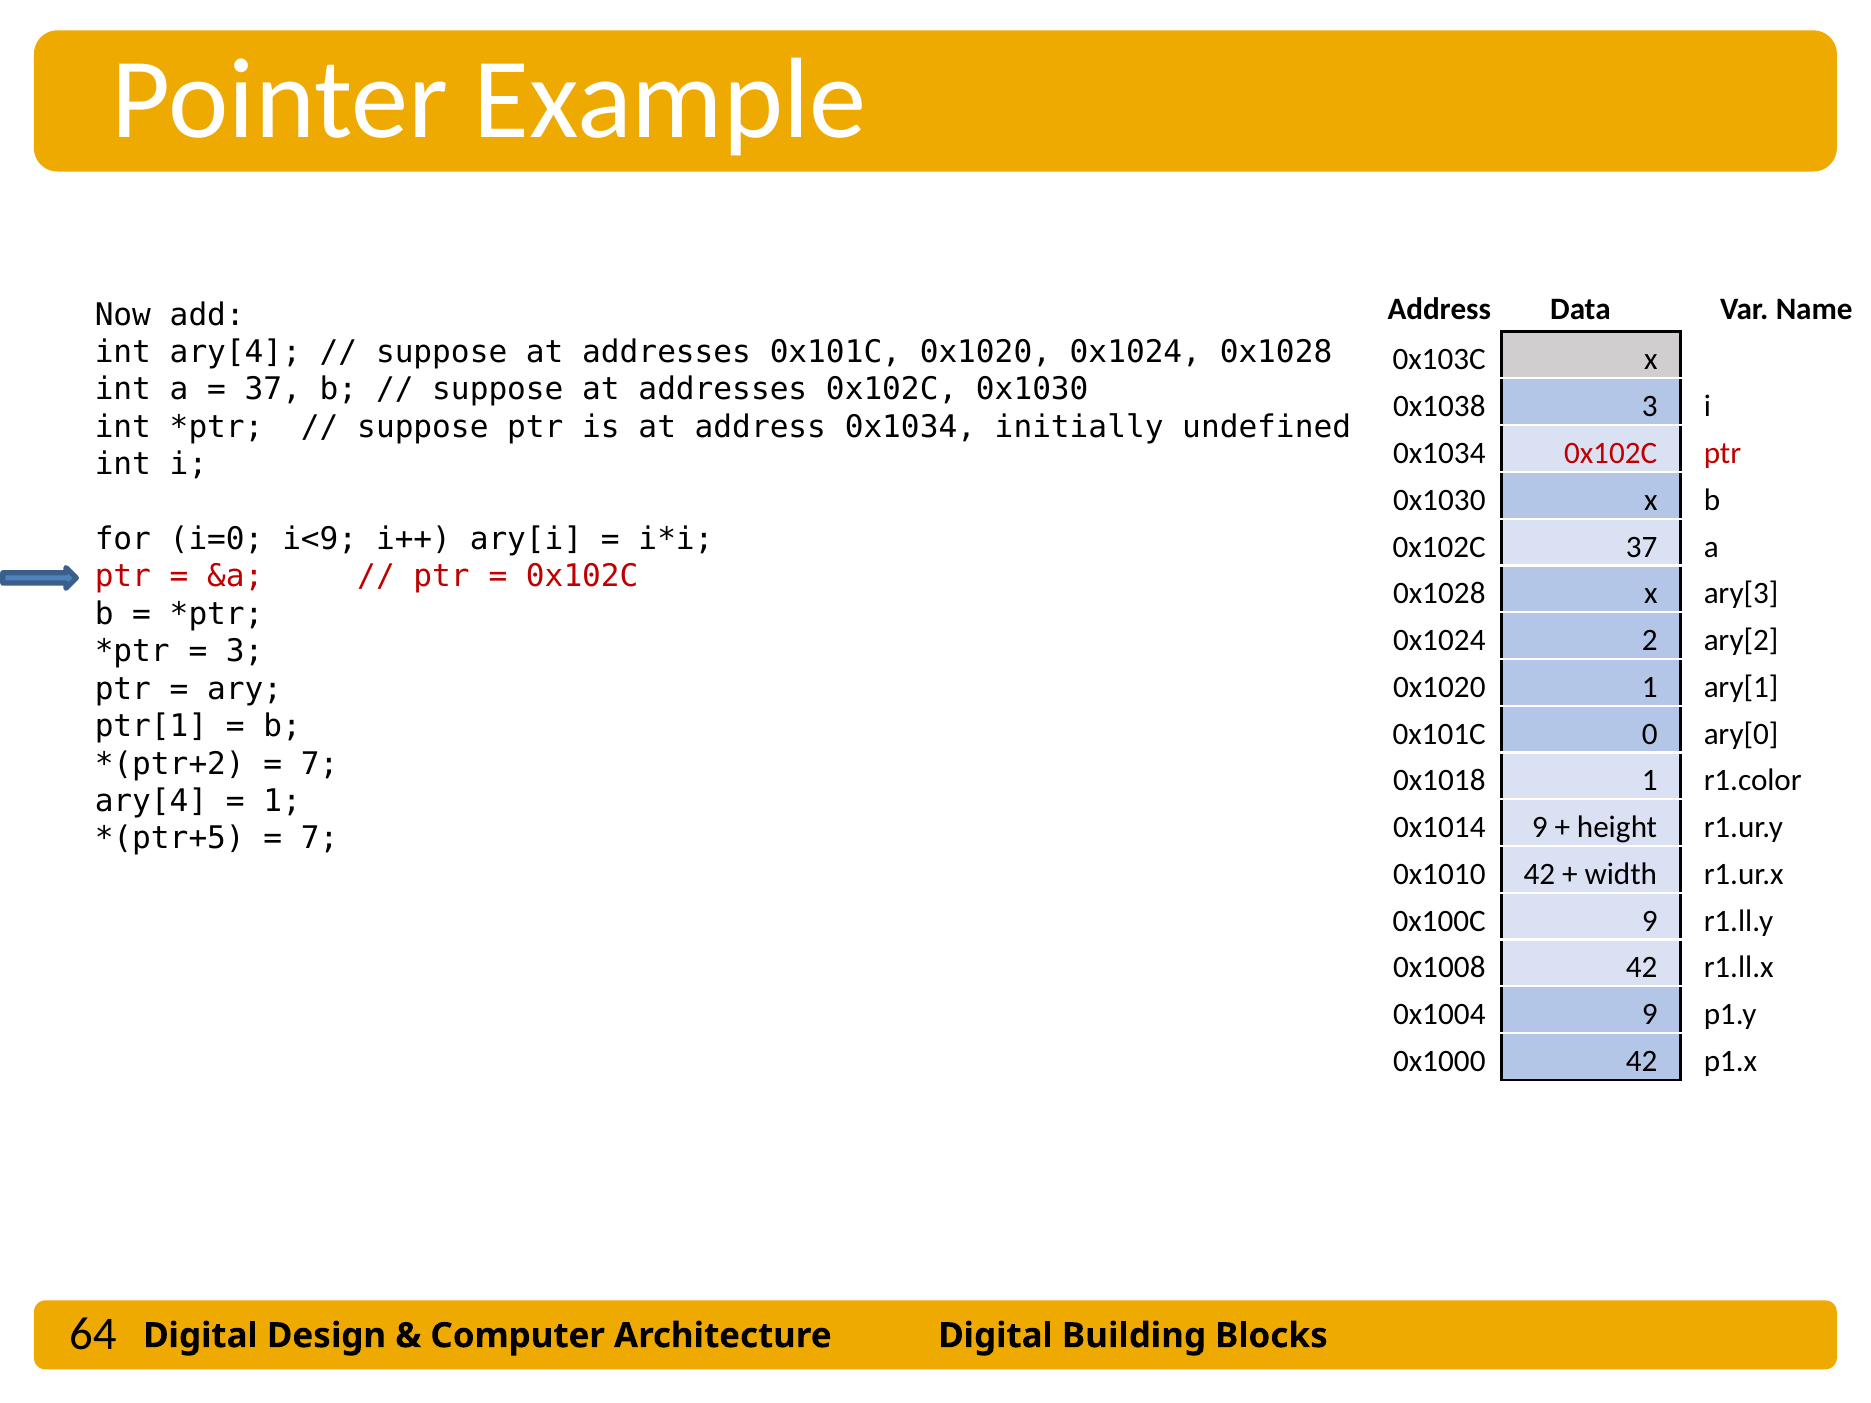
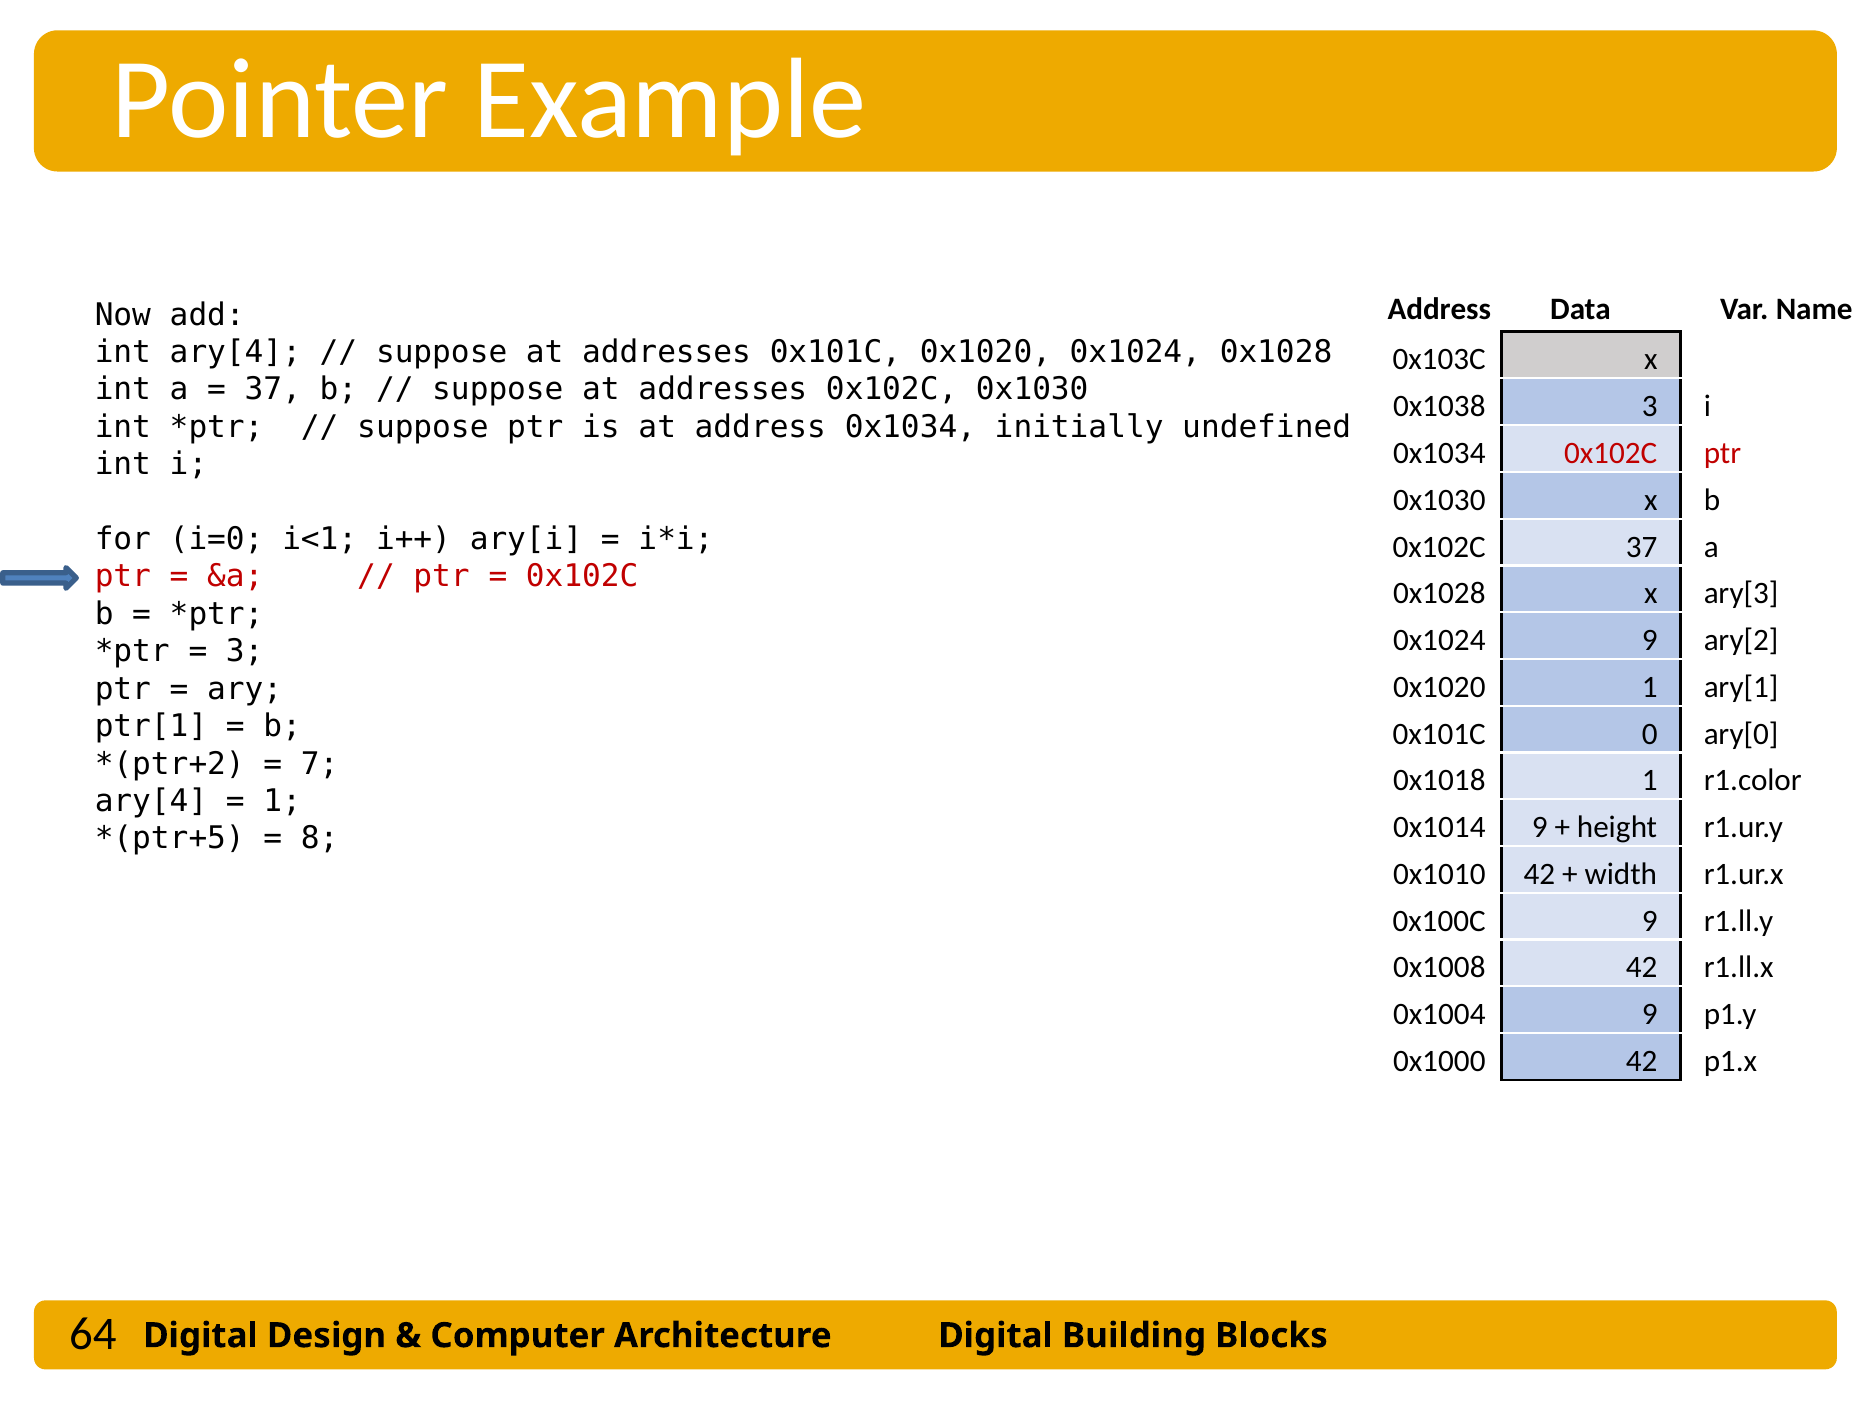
i<9: i<9 -> i<1
0x1024 2: 2 -> 9
7 at (320, 839): 7 -> 8
